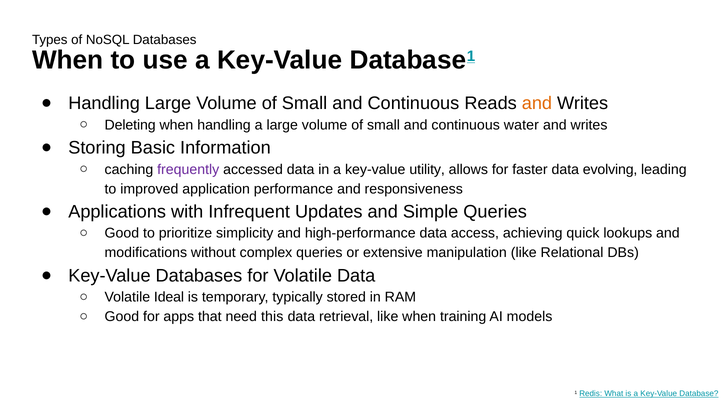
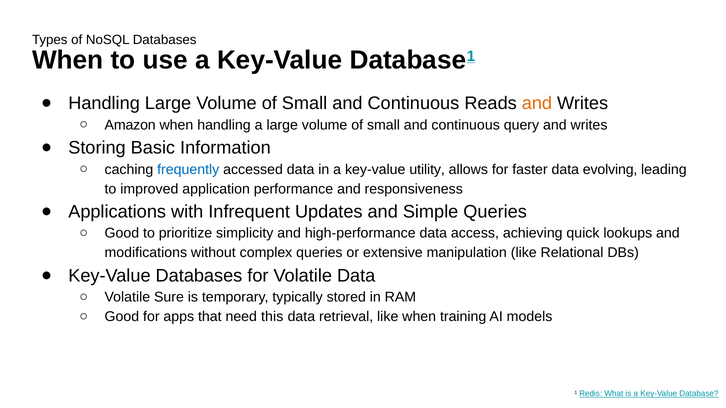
Deleting: Deleting -> Amazon
water: water -> query
frequently colour: purple -> blue
Ideal: Ideal -> Sure
